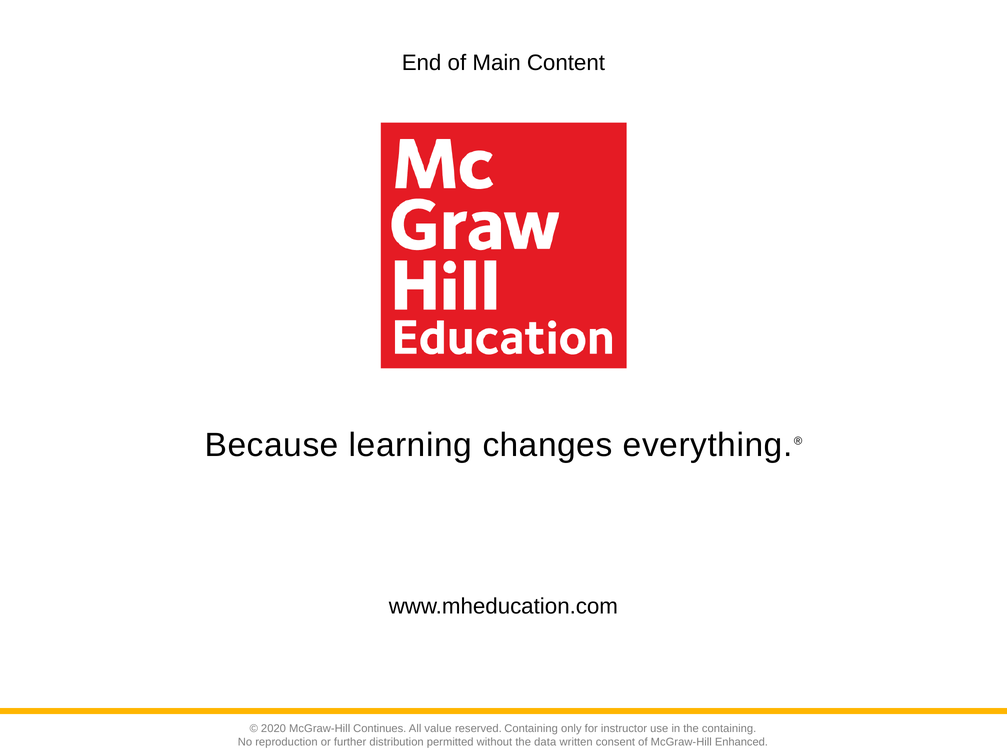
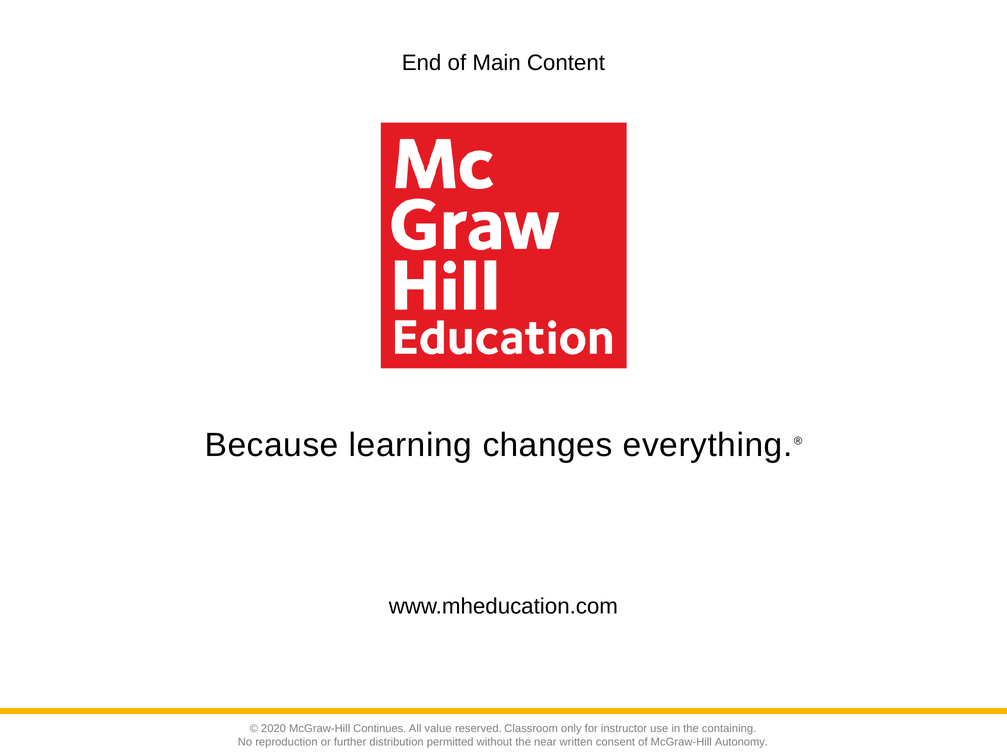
reserved Containing: Containing -> Classroom
data: data -> near
Enhanced: Enhanced -> Autonomy
